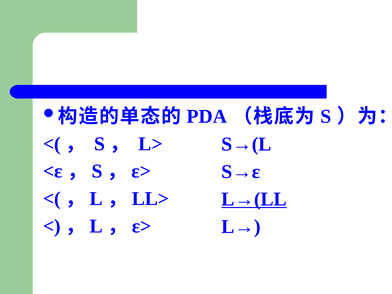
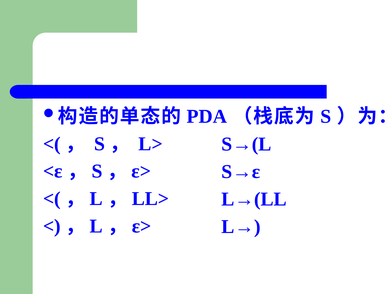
L→(LL underline: present -> none
